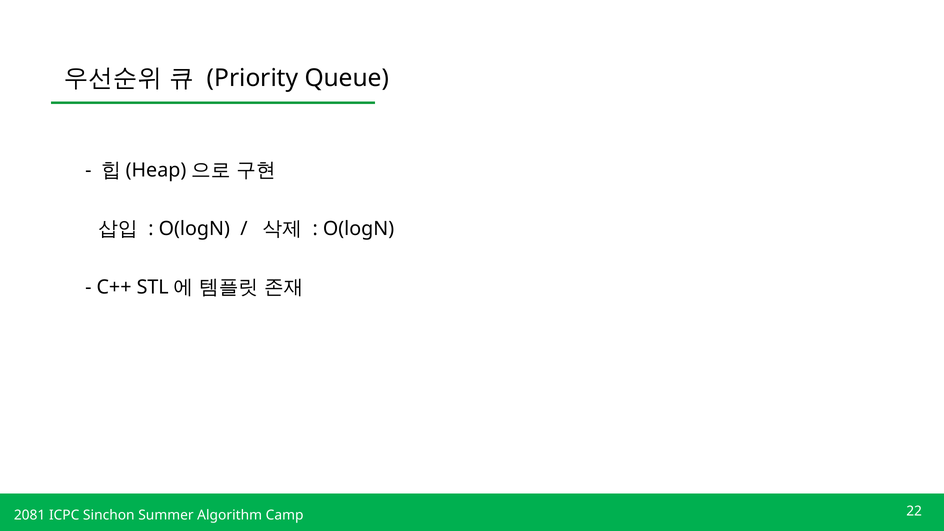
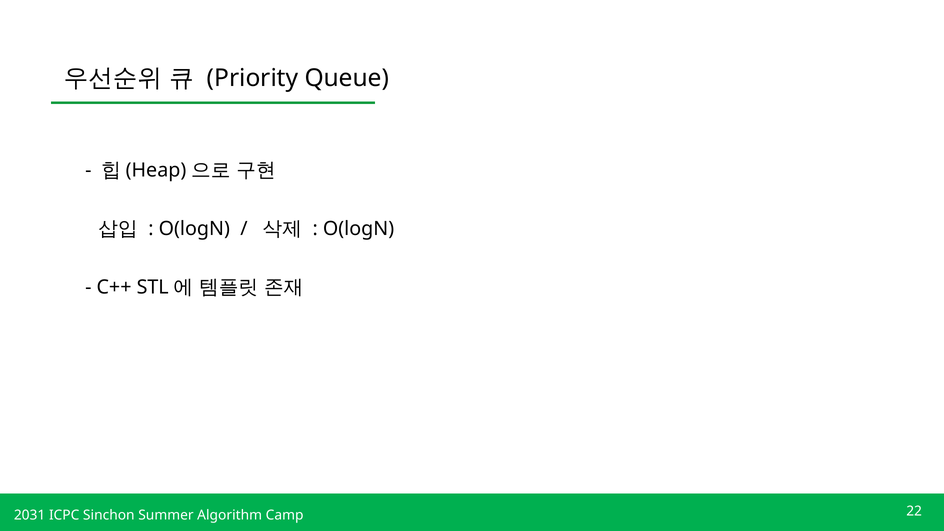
2081: 2081 -> 2031
